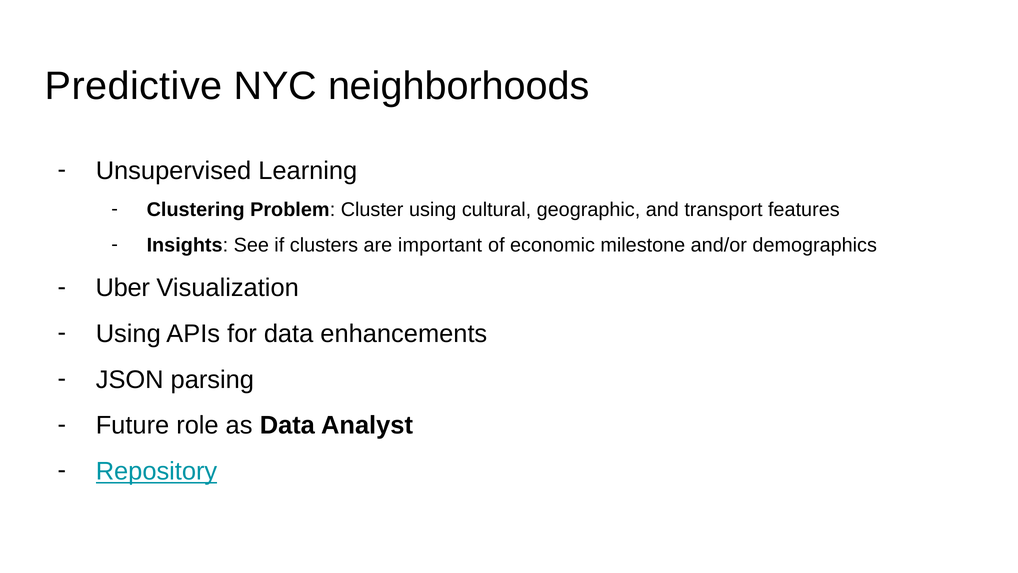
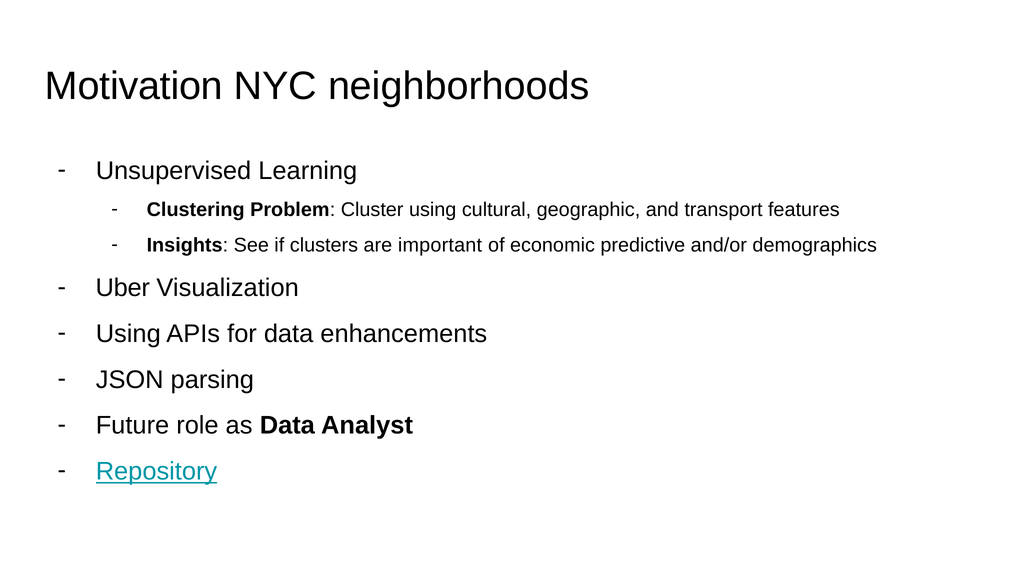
Predictive: Predictive -> Motivation
milestone: milestone -> predictive
